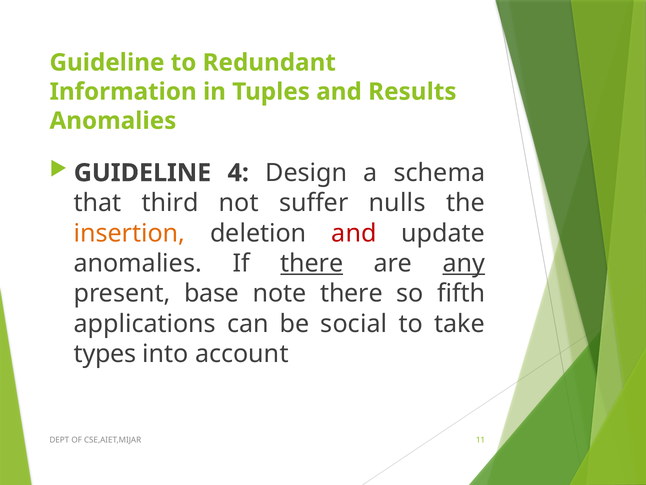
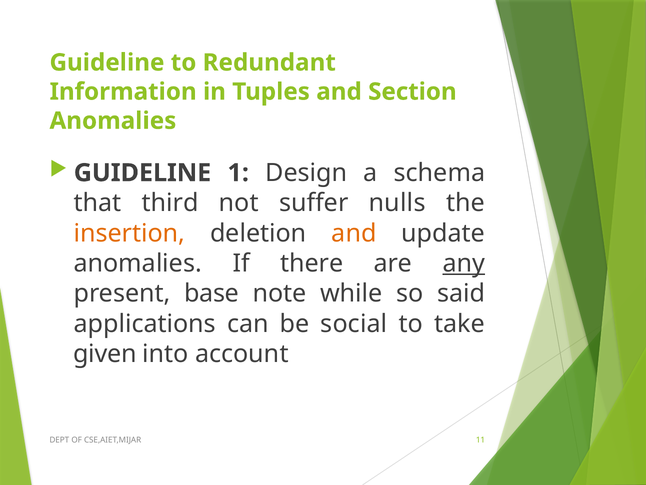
Results: Results -> Section
4: 4 -> 1
and at (354, 233) colour: red -> orange
there at (312, 263) underline: present -> none
note there: there -> while
fifth: fifth -> said
types: types -> given
